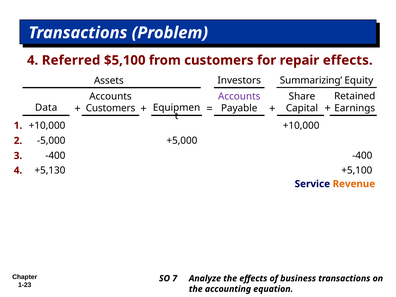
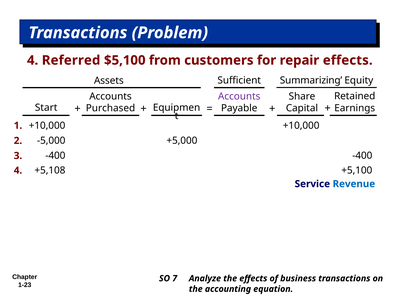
Investors: Investors -> Sufficient
Data: Data -> Start
Customers at (111, 108): Customers -> Purchased
+5,130: +5,130 -> +5,108
Revenue colour: orange -> blue
